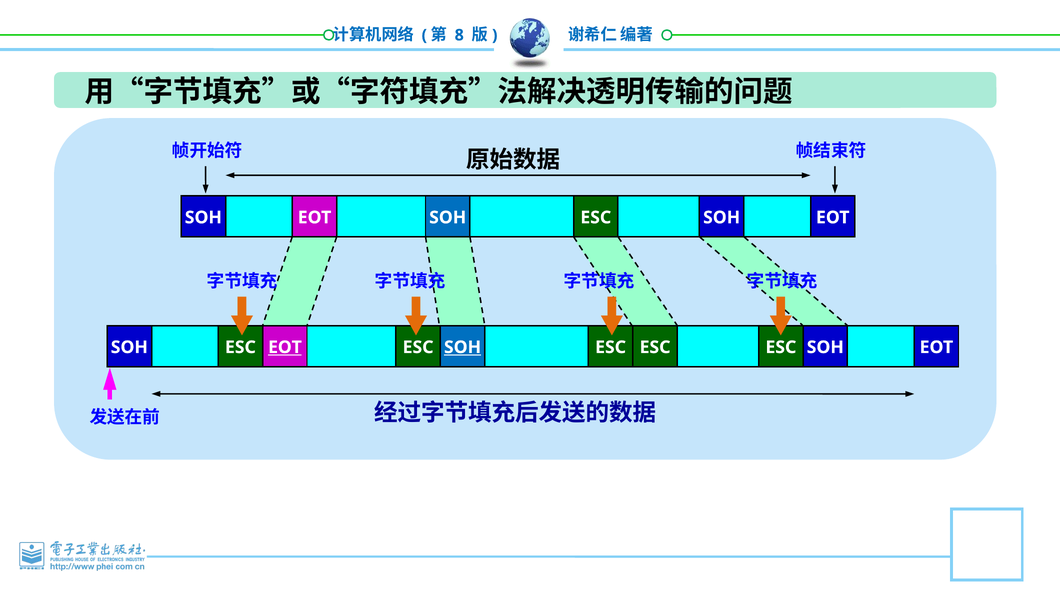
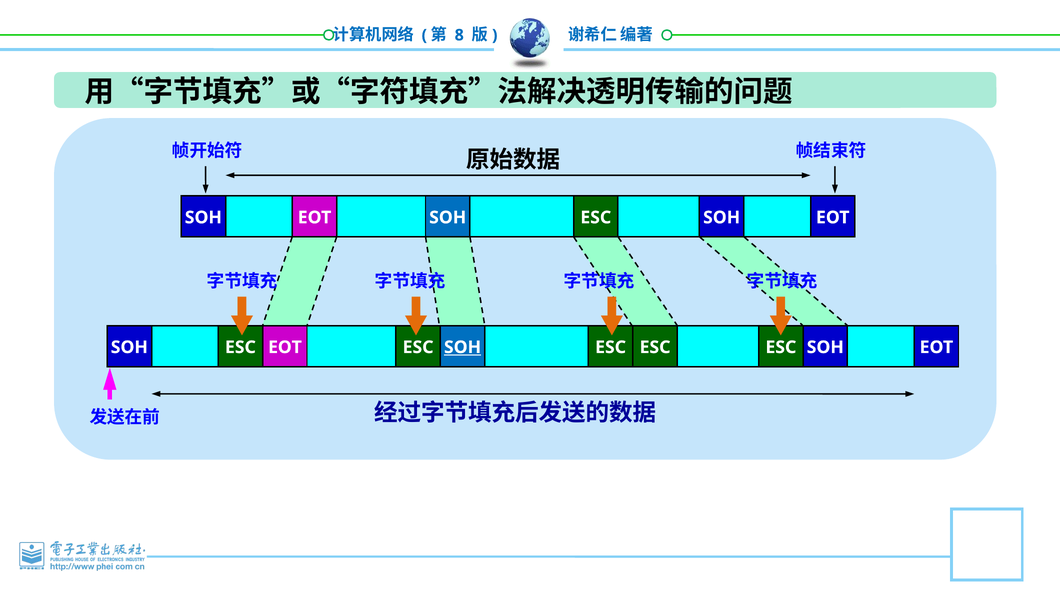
EOT at (285, 347) underline: present -> none
